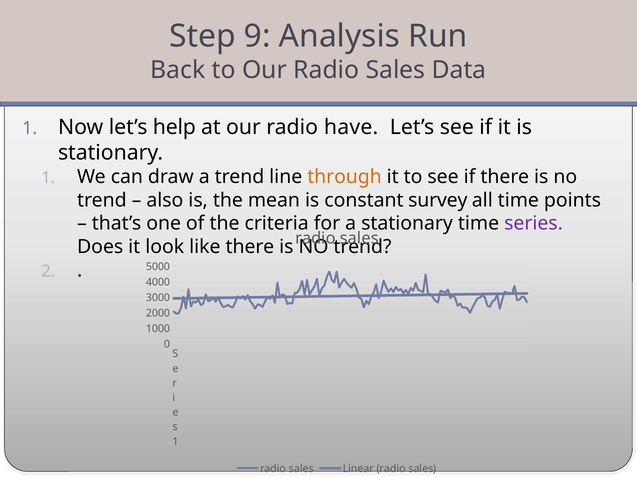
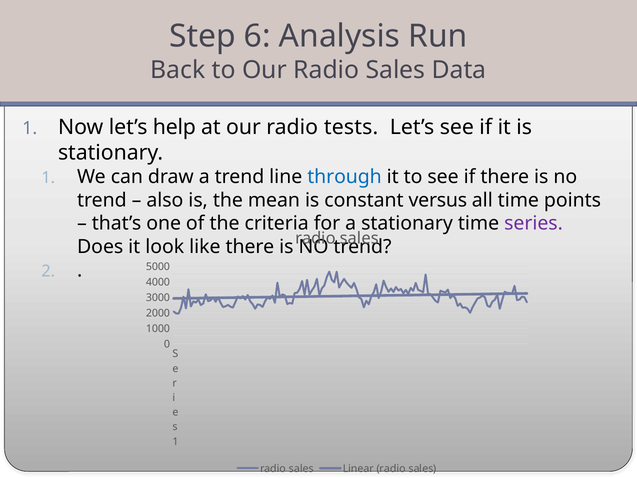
9: 9 -> 6
have: have -> tests
through colour: orange -> blue
survey: survey -> versus
